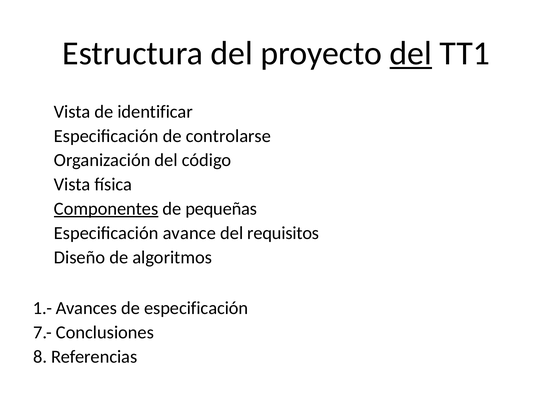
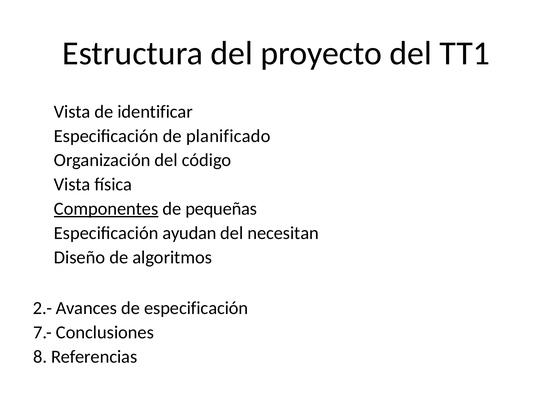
del at (411, 54) underline: present -> none
controlarse: controlarse -> planificado
avance: avance -> ayudan
requisitos: requisitos -> necesitan
1.-: 1.- -> 2.-
